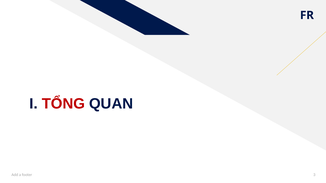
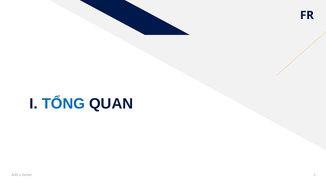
TỔNG colour: red -> blue
